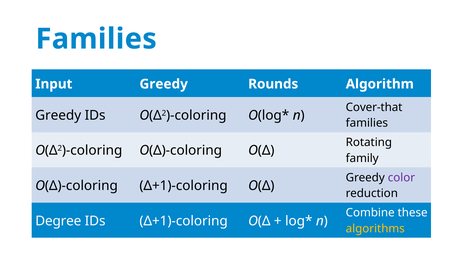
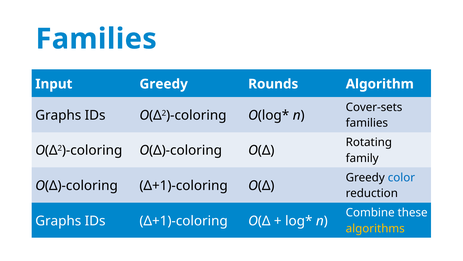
Cover-that: Cover-that -> Cover-sets
Greedy at (58, 115): Greedy -> Graphs
color colour: purple -> blue
Degree at (58, 220): Degree -> Graphs
